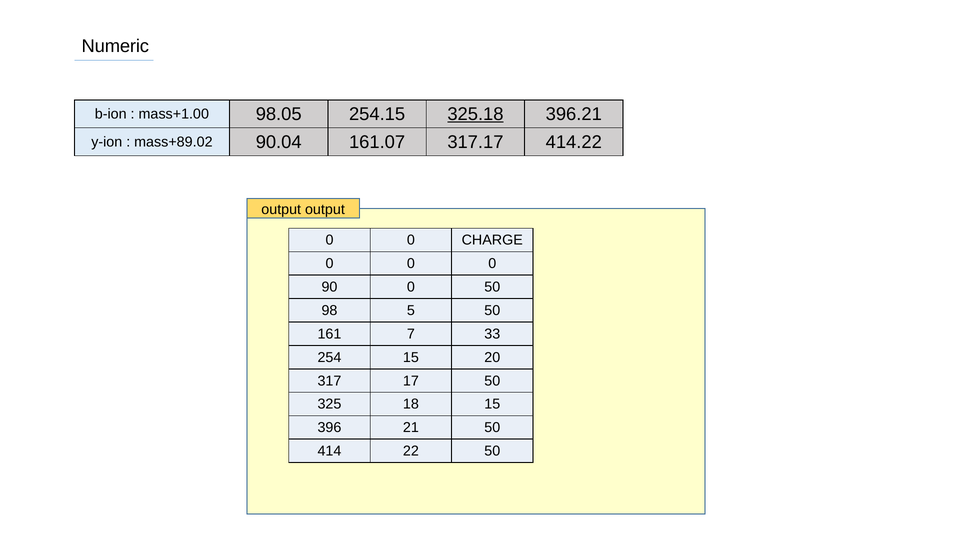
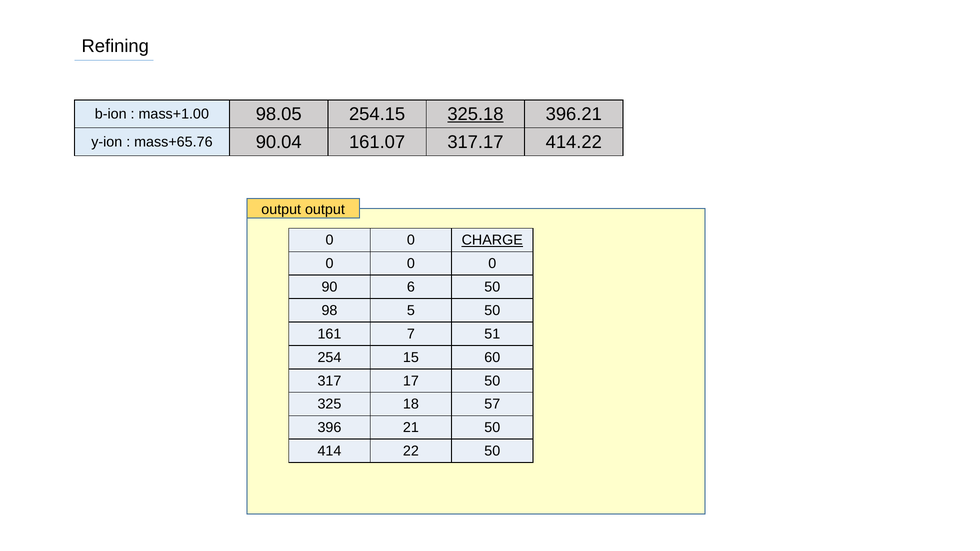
Numeric: Numeric -> Refining
mass+89.02: mass+89.02 -> mass+65.76
CHARGE underline: none -> present
90 0: 0 -> 6
33: 33 -> 51
20: 20 -> 60
18 15: 15 -> 57
